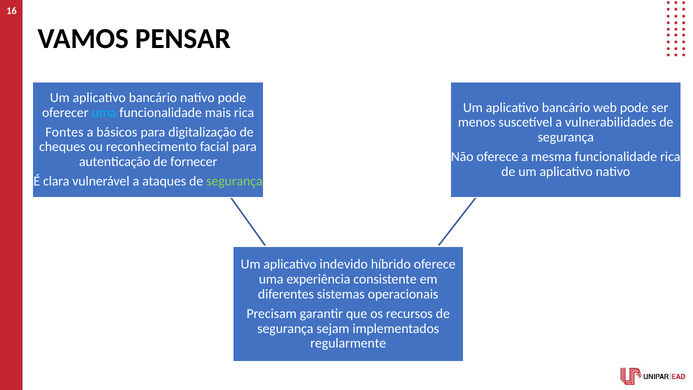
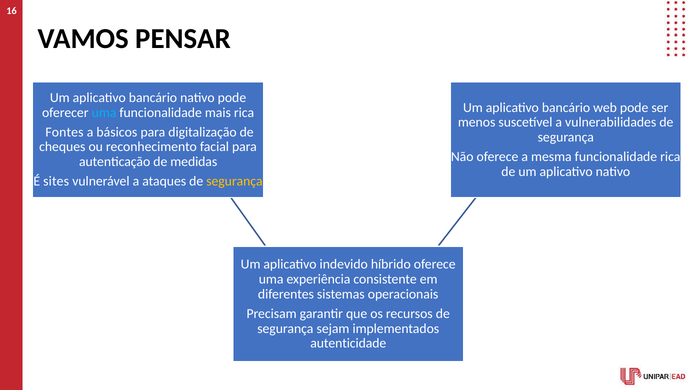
fornecer: fornecer -> medidas
clara: clara -> sites
segurança at (234, 181) colour: light green -> yellow
regularmente: regularmente -> autenticidade
